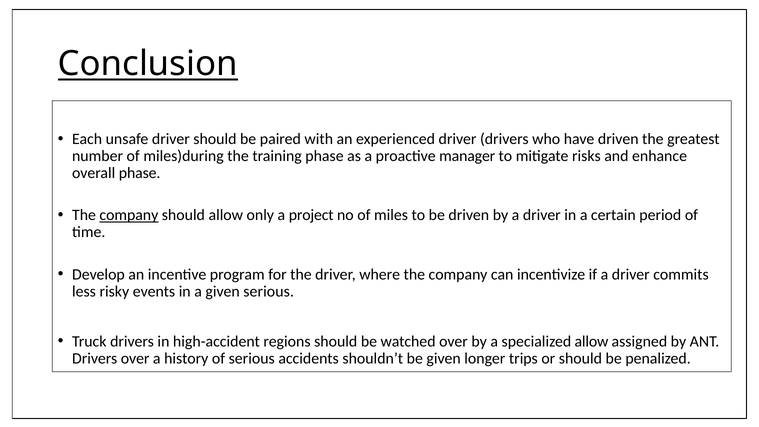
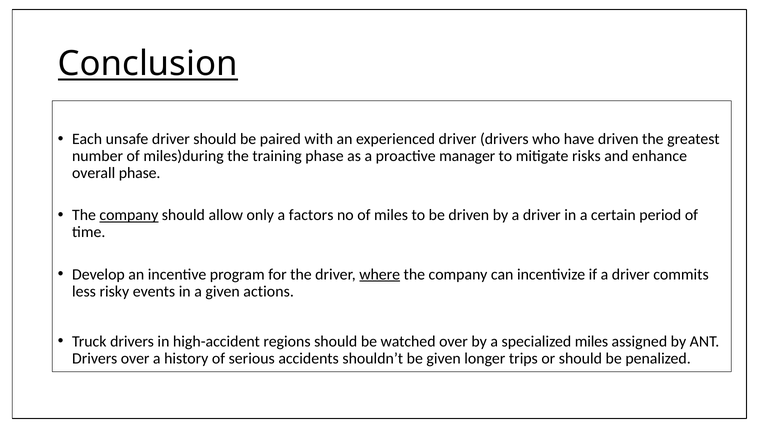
project: project -> factors
where underline: none -> present
given serious: serious -> actions
specialized allow: allow -> miles
